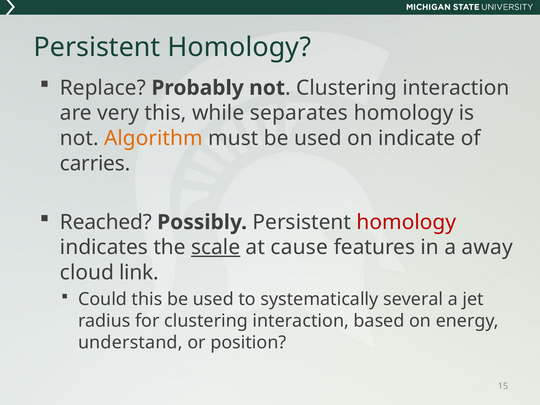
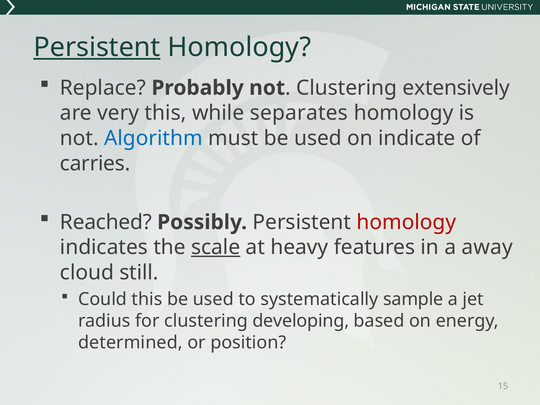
Persistent at (97, 47) underline: none -> present
interaction at (456, 88): interaction -> extensively
Algorithm colour: orange -> blue
cause: cause -> heavy
link: link -> still
several: several -> sample
for clustering interaction: interaction -> developing
understand: understand -> determined
